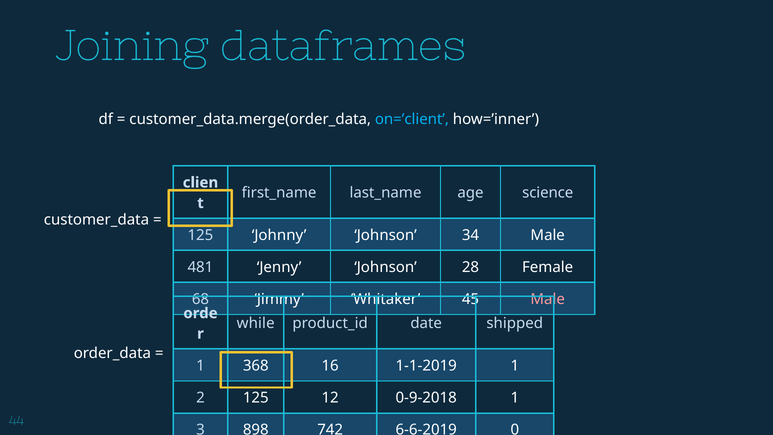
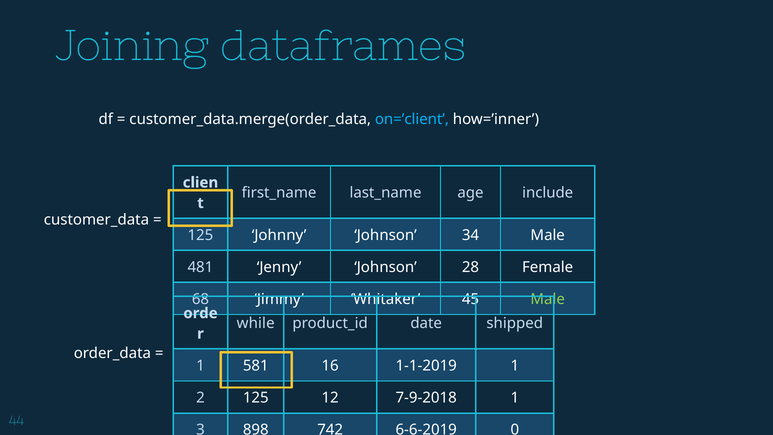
science: science -> include
Male at (548, 299) colour: pink -> light green
368: 368 -> 581
0-9-2018: 0-9-2018 -> 7-9-2018
